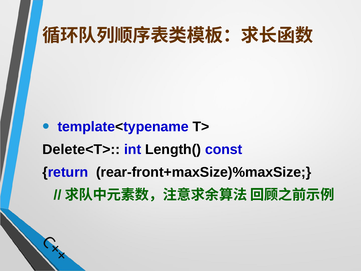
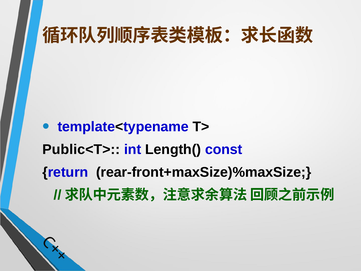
Delete<T>: Delete<T> -> Public<T>
